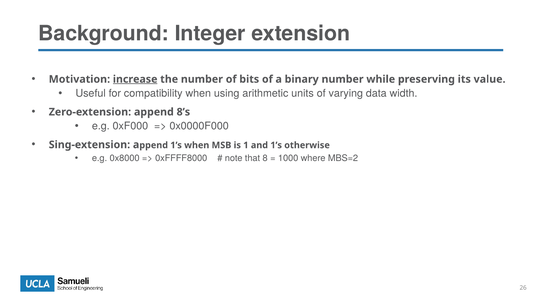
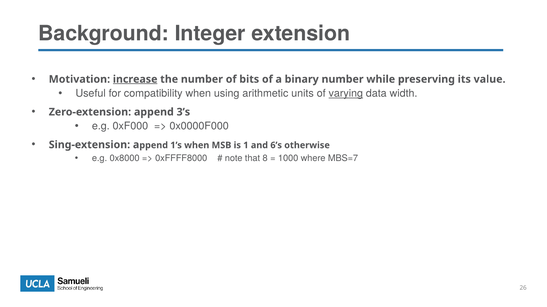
varying underline: none -> present
8’s: 8’s -> 3’s
and 1’s: 1’s -> 6’s
MBS=2: MBS=2 -> MBS=7
